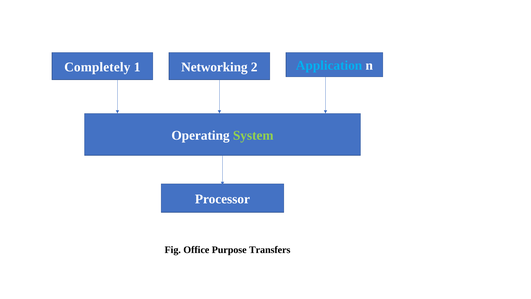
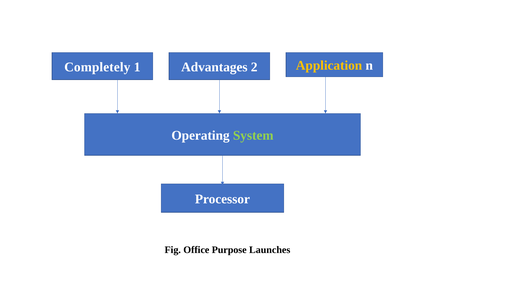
Networking: Networking -> Advantages
Application colour: light blue -> yellow
Transfers: Transfers -> Launches
